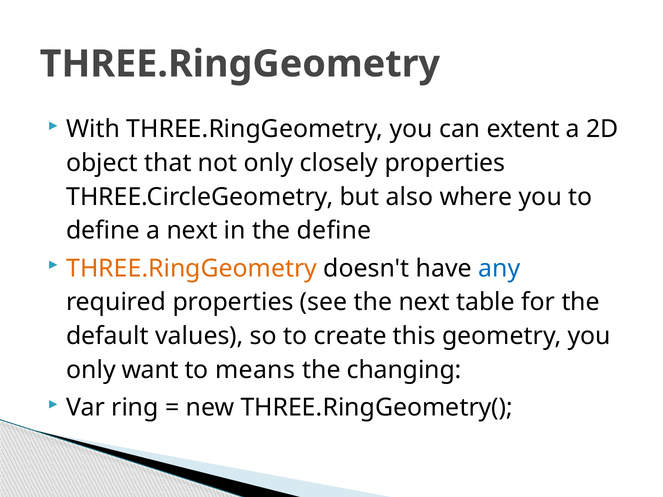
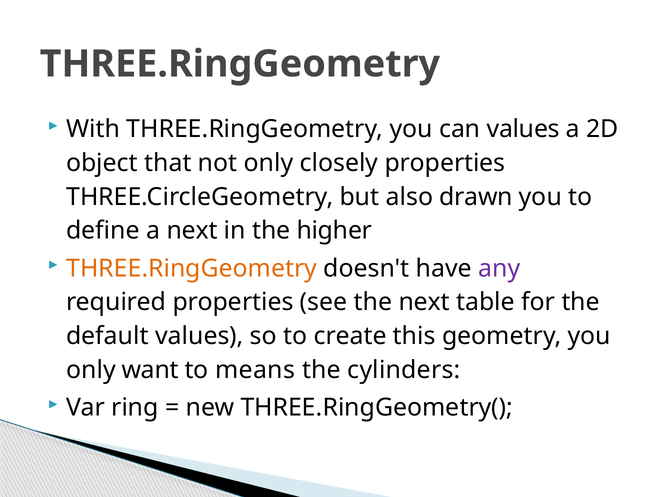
can extent: extent -> values
where: where -> drawn
the define: define -> higher
any colour: blue -> purple
changing: changing -> cylinders
